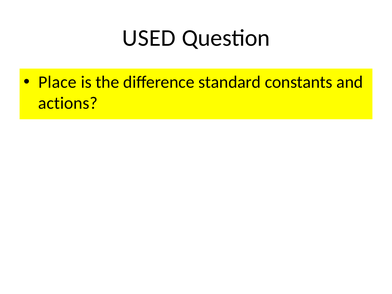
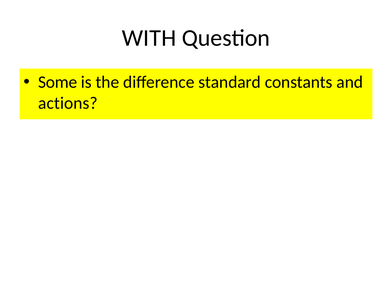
USED: USED -> WITH
Place: Place -> Some
